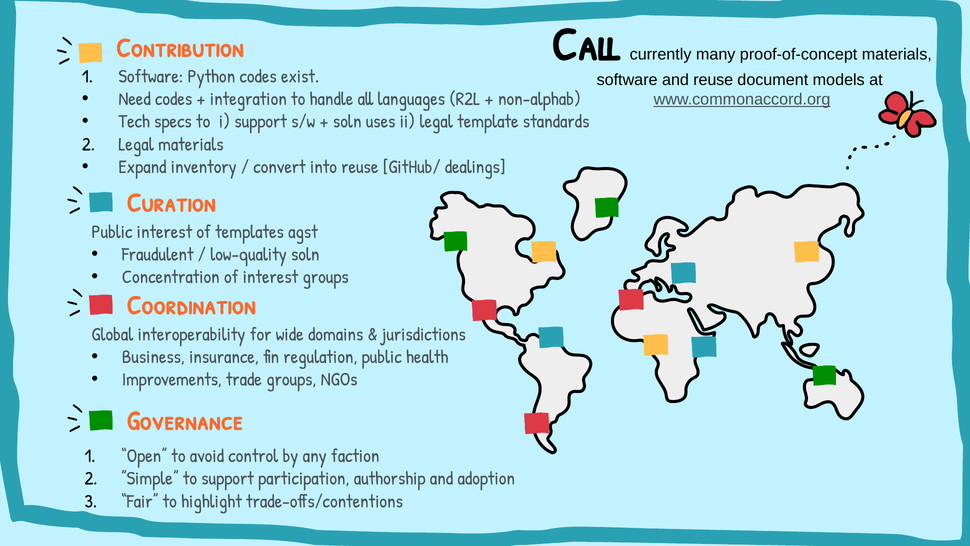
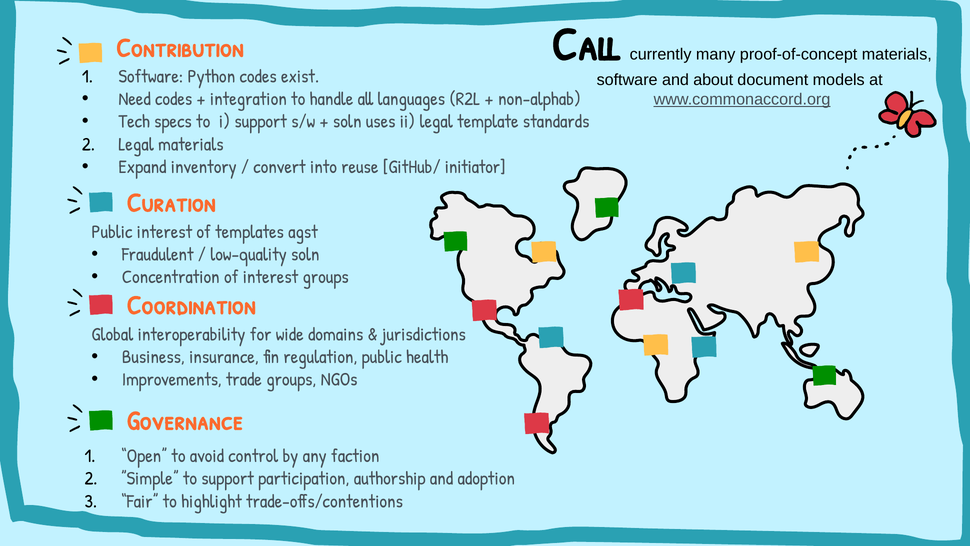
and reuse: reuse -> about
dealings: dealings -> initiator
